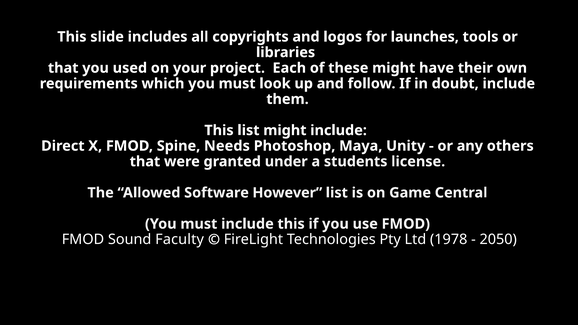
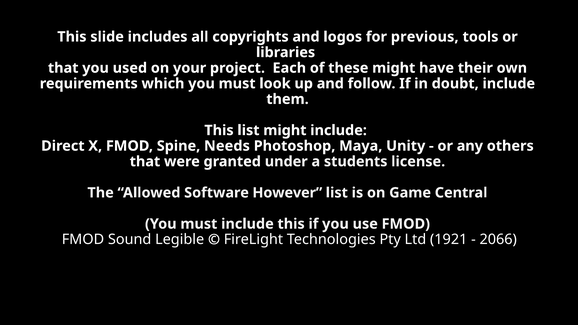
launches: launches -> previous
Faculty: Faculty -> Legible
1978: 1978 -> 1921
2050: 2050 -> 2066
